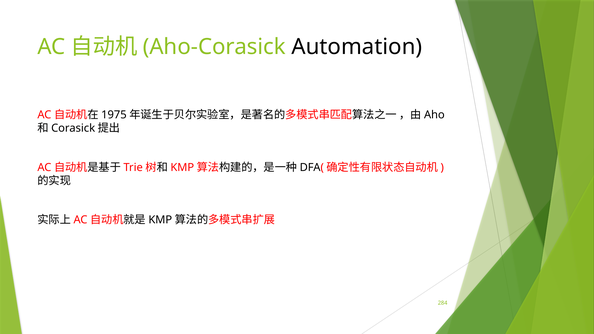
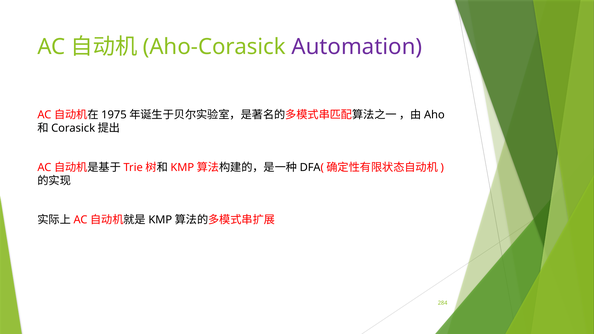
Automation colour: black -> purple
